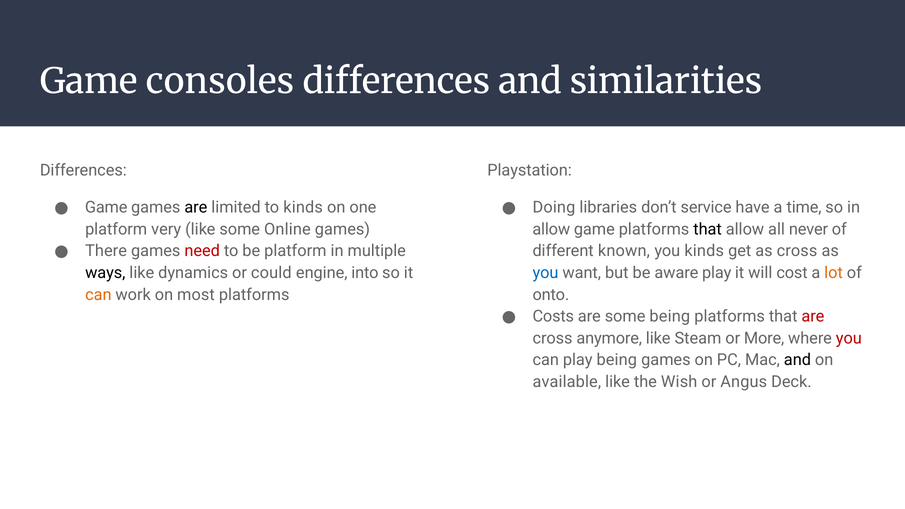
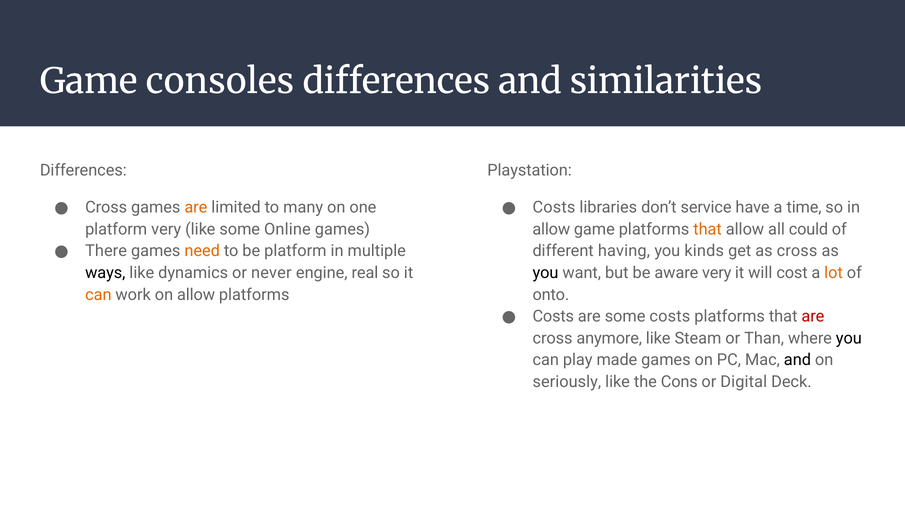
Game at (106, 207): Game -> Cross
are at (196, 207) colour: black -> orange
to kinds: kinds -> many
Doing at (554, 207): Doing -> Costs
that at (708, 229) colour: black -> orange
never: never -> could
need colour: red -> orange
known: known -> having
could: could -> never
into: into -> real
you at (545, 273) colour: blue -> black
aware play: play -> very
on most: most -> allow
some being: being -> costs
More: More -> Than
you at (849, 338) colour: red -> black
play being: being -> made
available: available -> seriously
Wish: Wish -> Cons
Angus: Angus -> Digital
